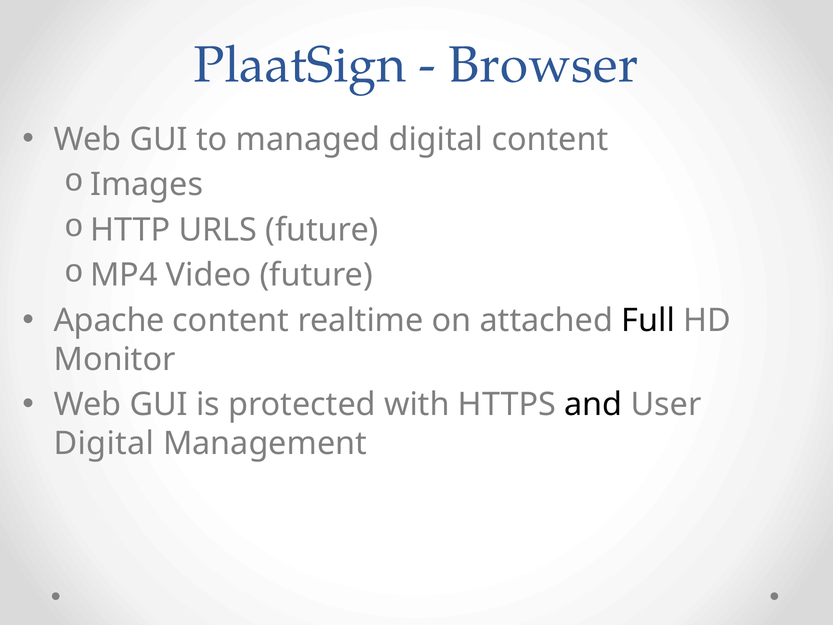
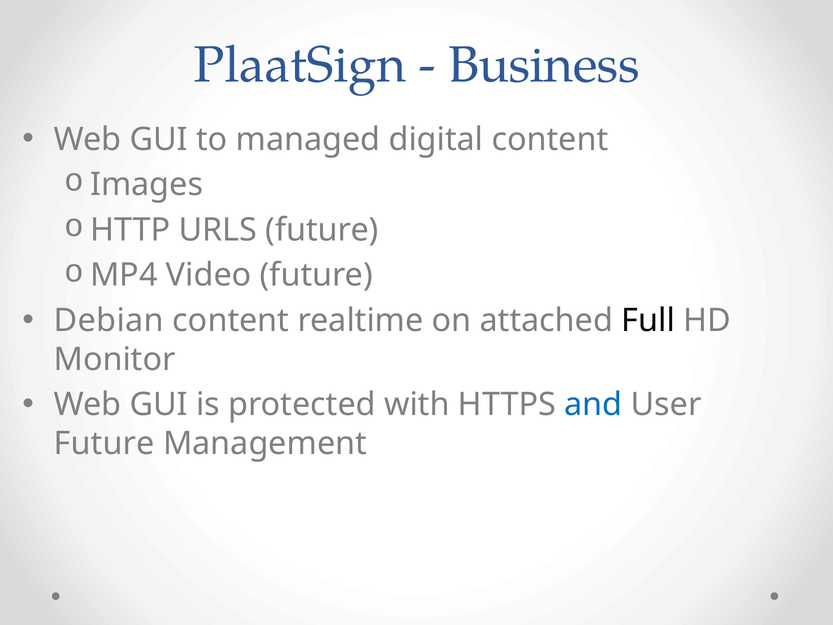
Browser: Browser -> Business
Apache: Apache -> Debian
and colour: black -> blue
Digital at (104, 443): Digital -> Future
